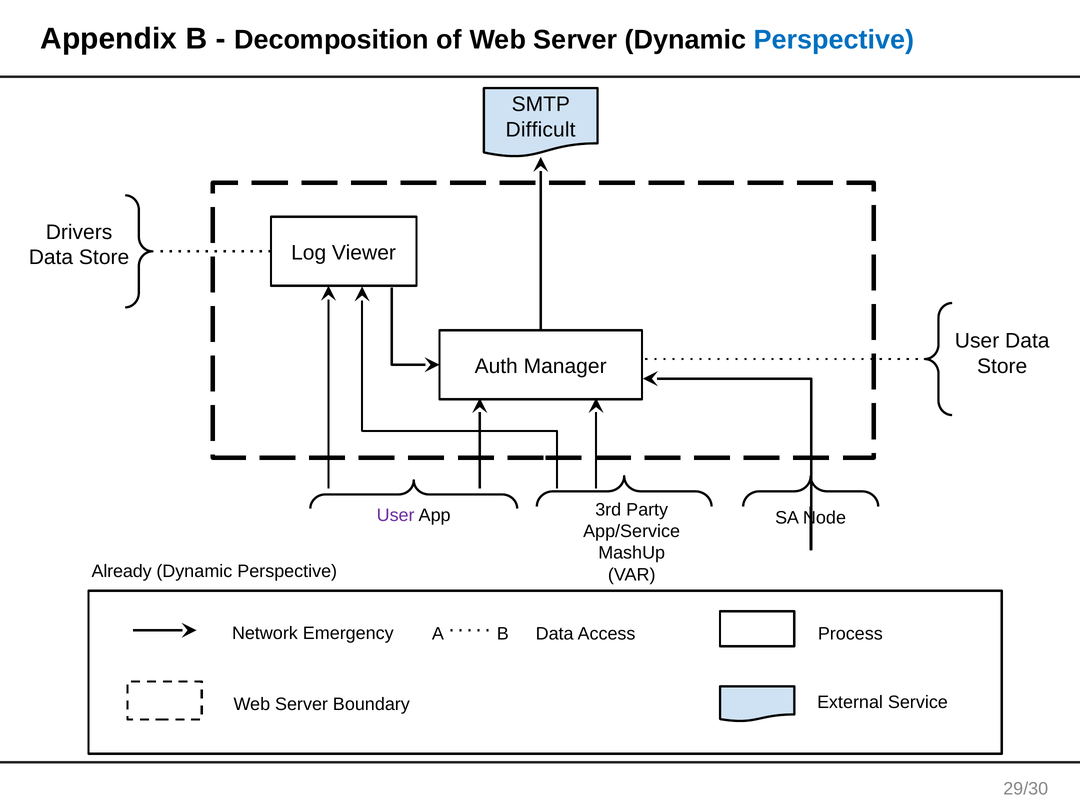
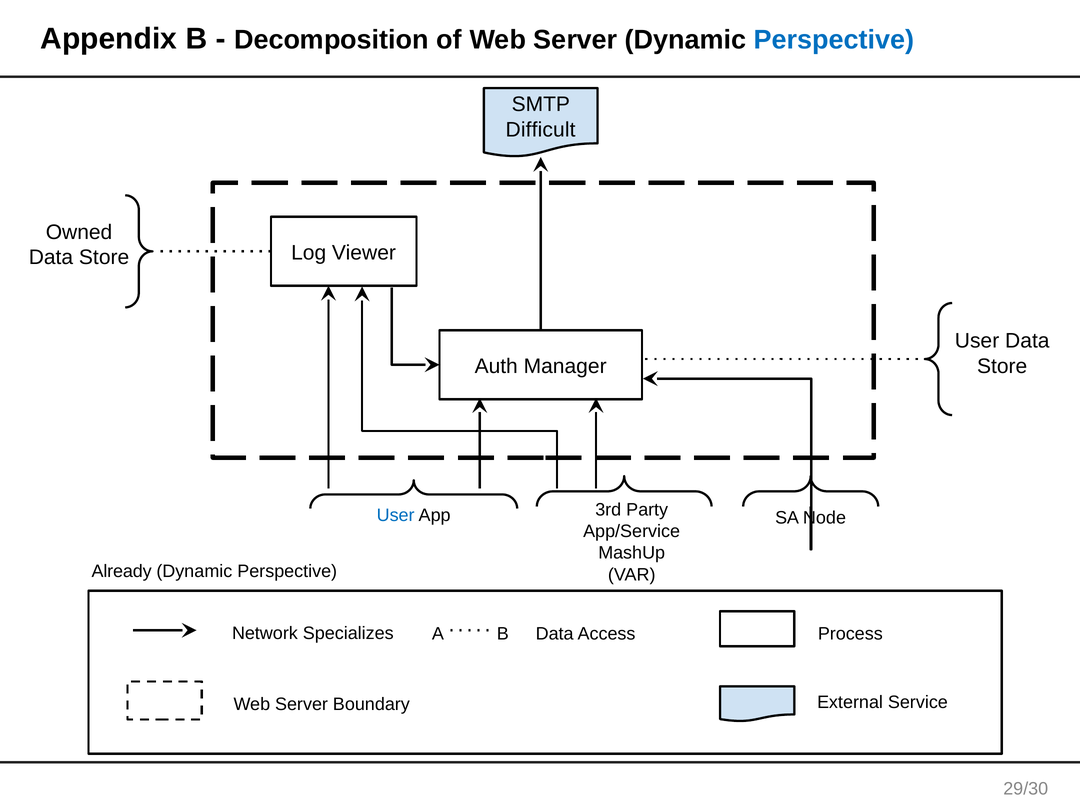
Drivers: Drivers -> Owned
User at (396, 515) colour: purple -> blue
Emergency: Emergency -> Specializes
